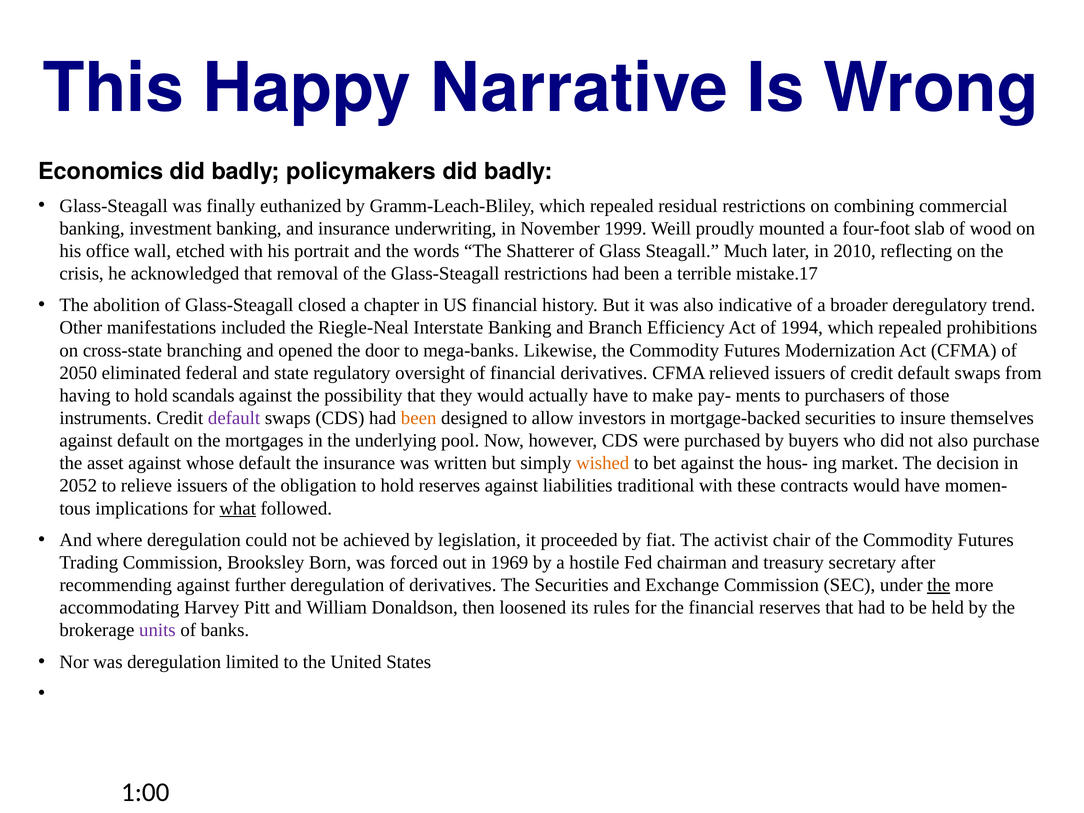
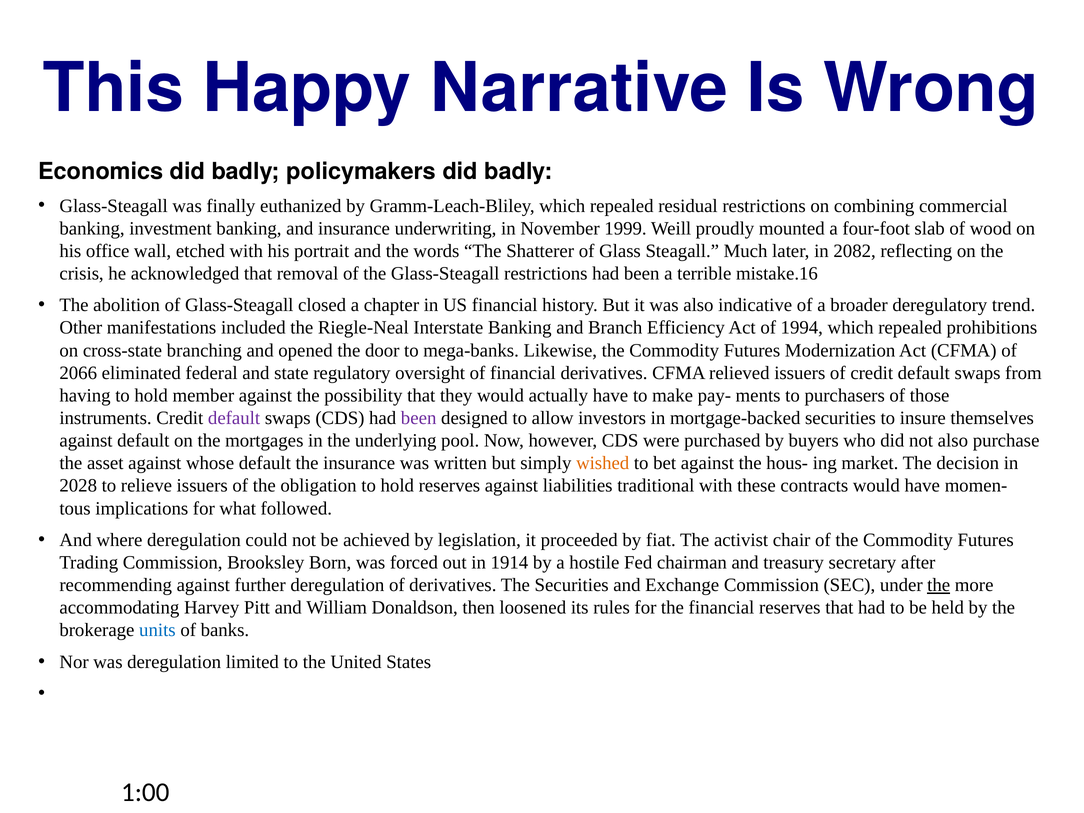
2010: 2010 -> 2082
mistake.17: mistake.17 -> mistake.16
2050: 2050 -> 2066
scandals: scandals -> member
been at (419, 418) colour: orange -> purple
2052: 2052 -> 2028
what underline: present -> none
1969: 1969 -> 1914
units colour: purple -> blue
